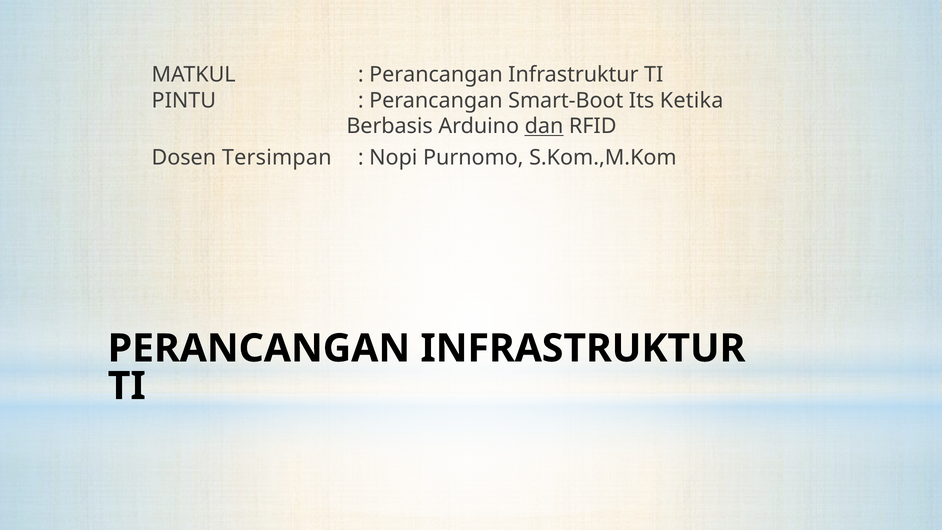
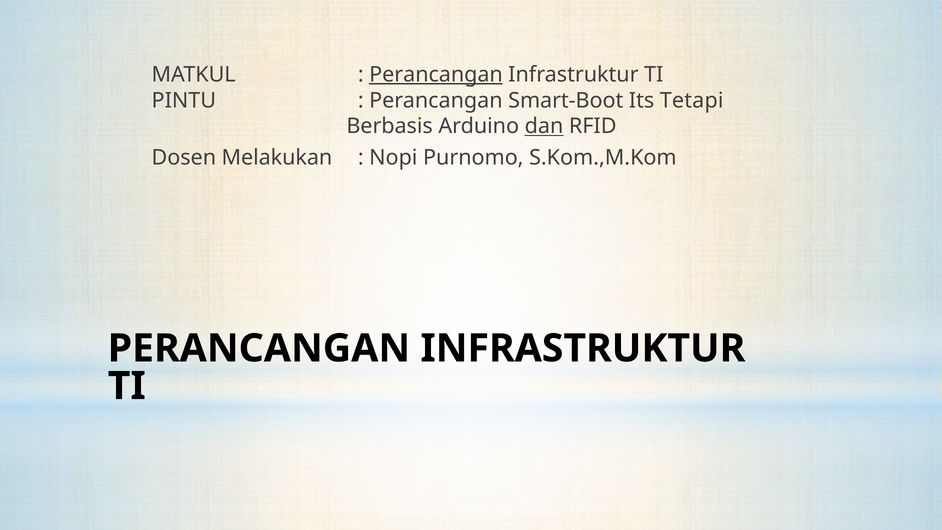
Perancangan at (436, 74) underline: none -> present
Ketika: Ketika -> Tetapi
Tersimpan: Tersimpan -> Melakukan
